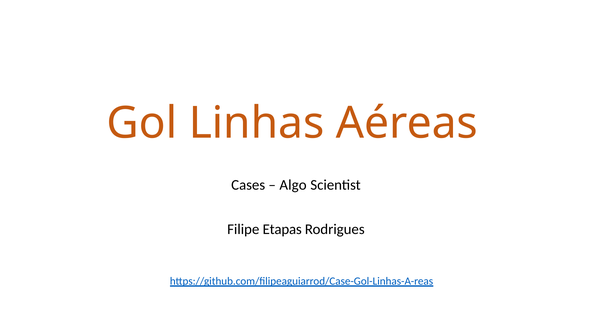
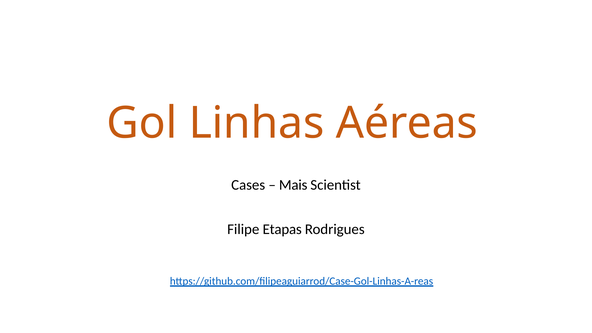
Algo: Algo -> Mais
